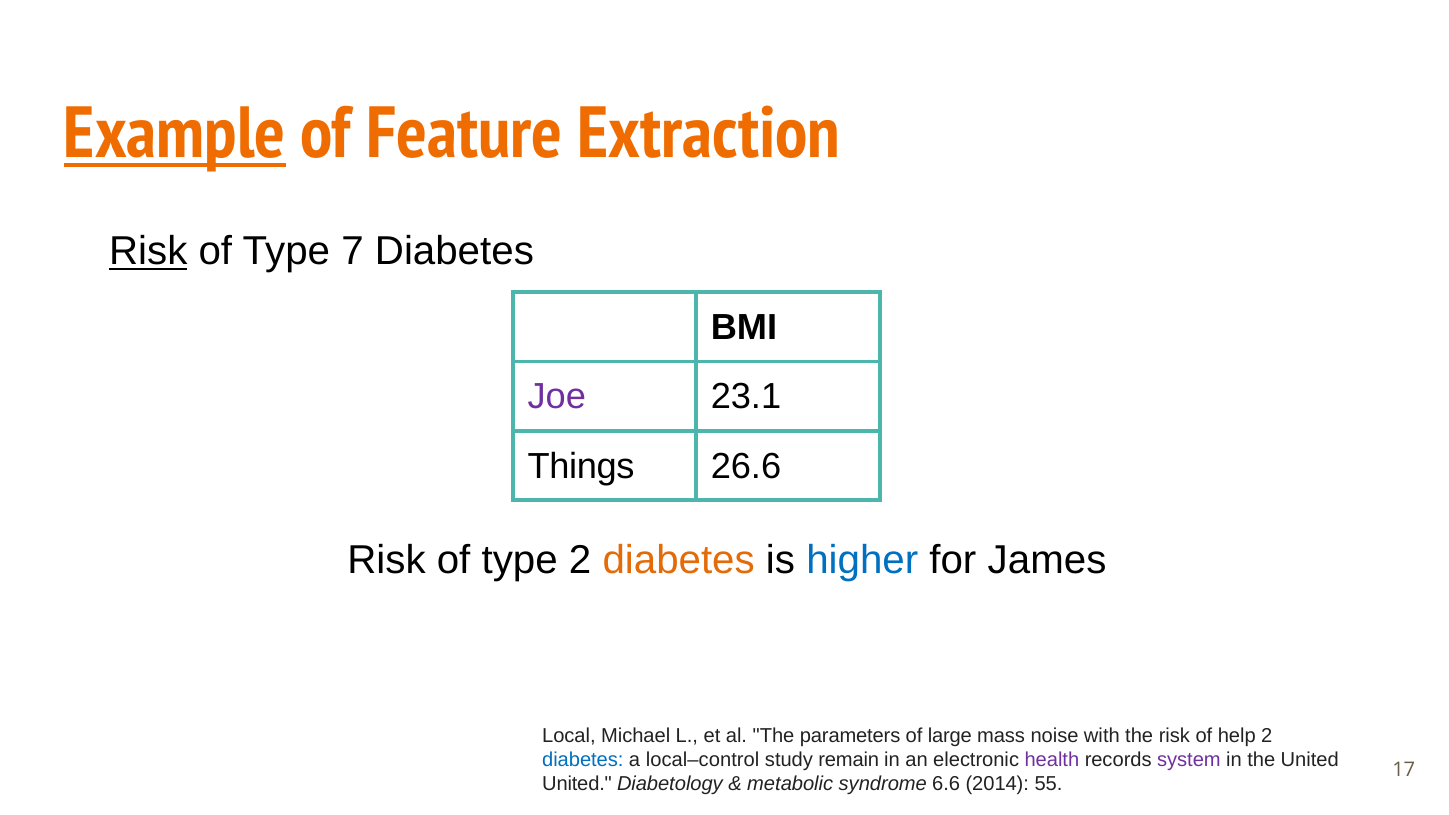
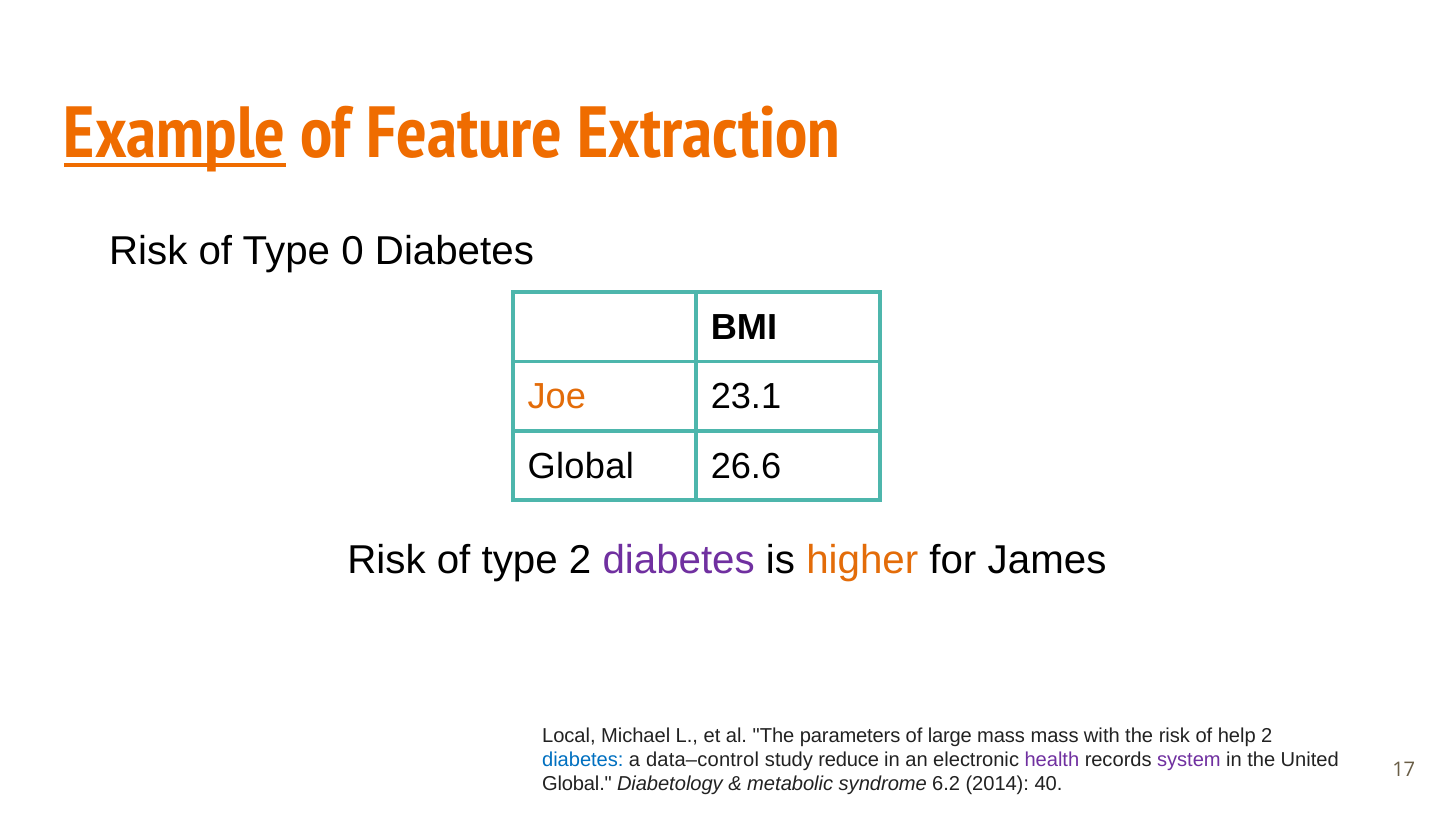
Risk at (148, 252) underline: present -> none
7: 7 -> 0
Joe colour: purple -> orange
Things at (581, 466): Things -> Global
diabetes at (679, 560) colour: orange -> purple
higher colour: blue -> orange
mass noise: noise -> mass
local–control: local–control -> data–control
remain: remain -> reduce
United at (577, 784): United -> Global
6.6: 6.6 -> 6.2
55: 55 -> 40
